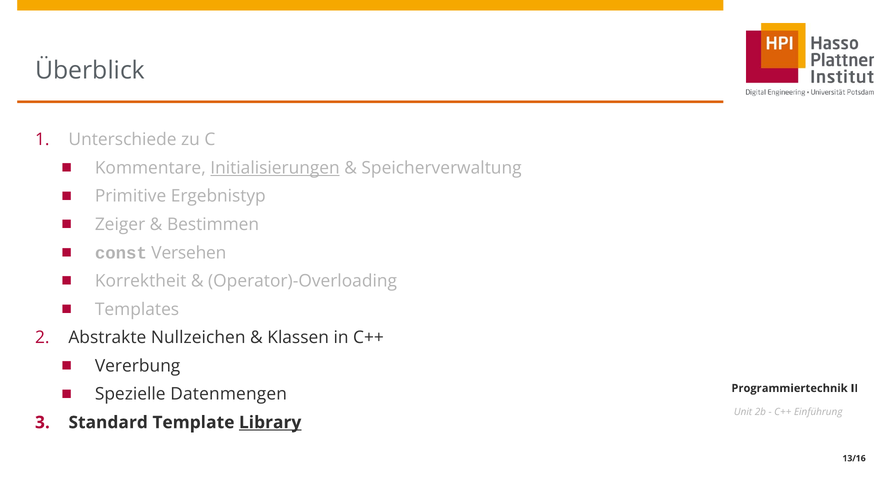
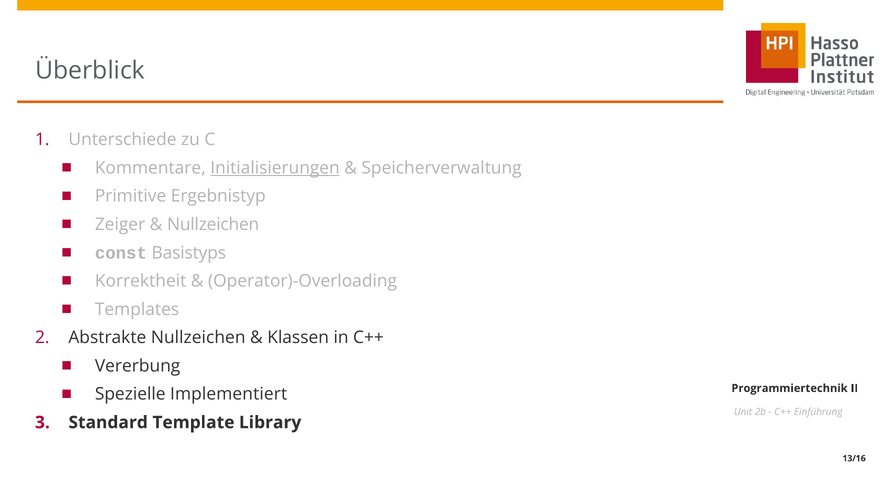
Bestimmen at (213, 224): Bestimmen -> Nullzeichen
Versehen: Versehen -> Basistyps
Datenmengen: Datenmengen -> Implementiert
Library underline: present -> none
